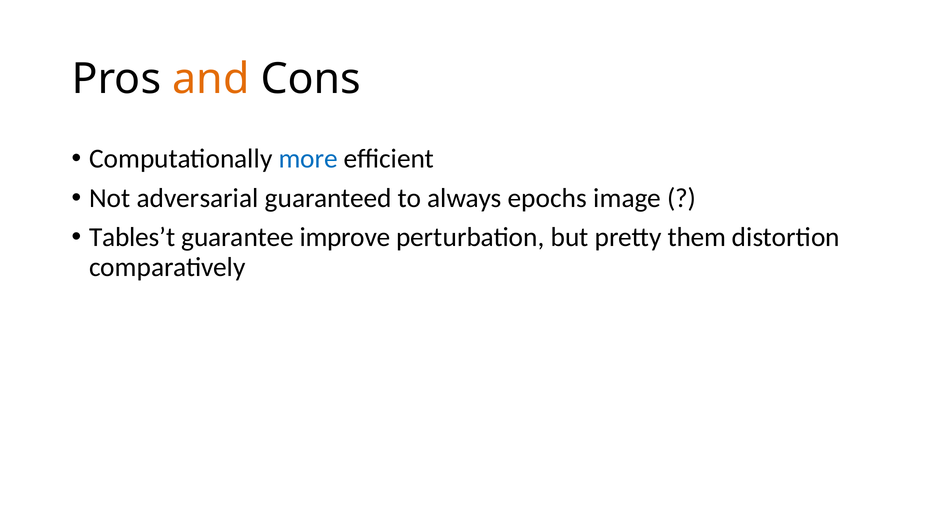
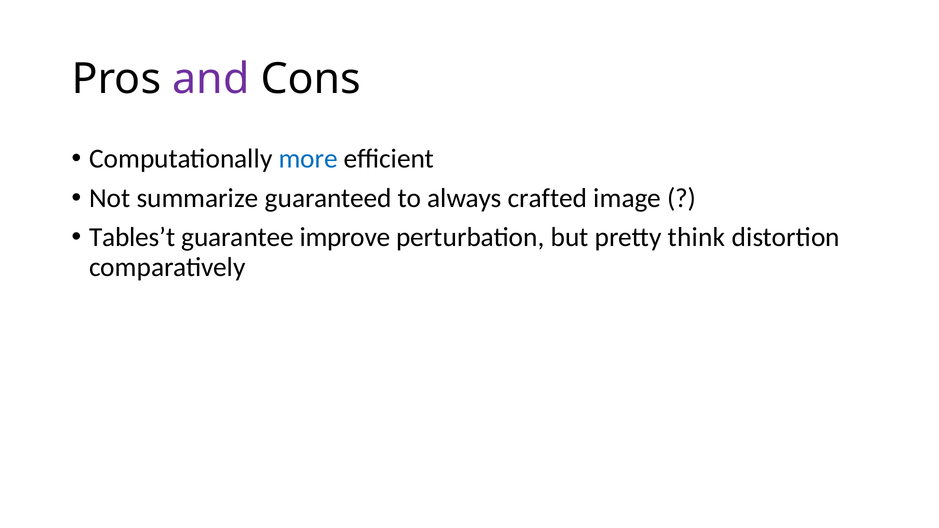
and colour: orange -> purple
adversarial: adversarial -> summarize
epochs: epochs -> crafted
them: them -> think
